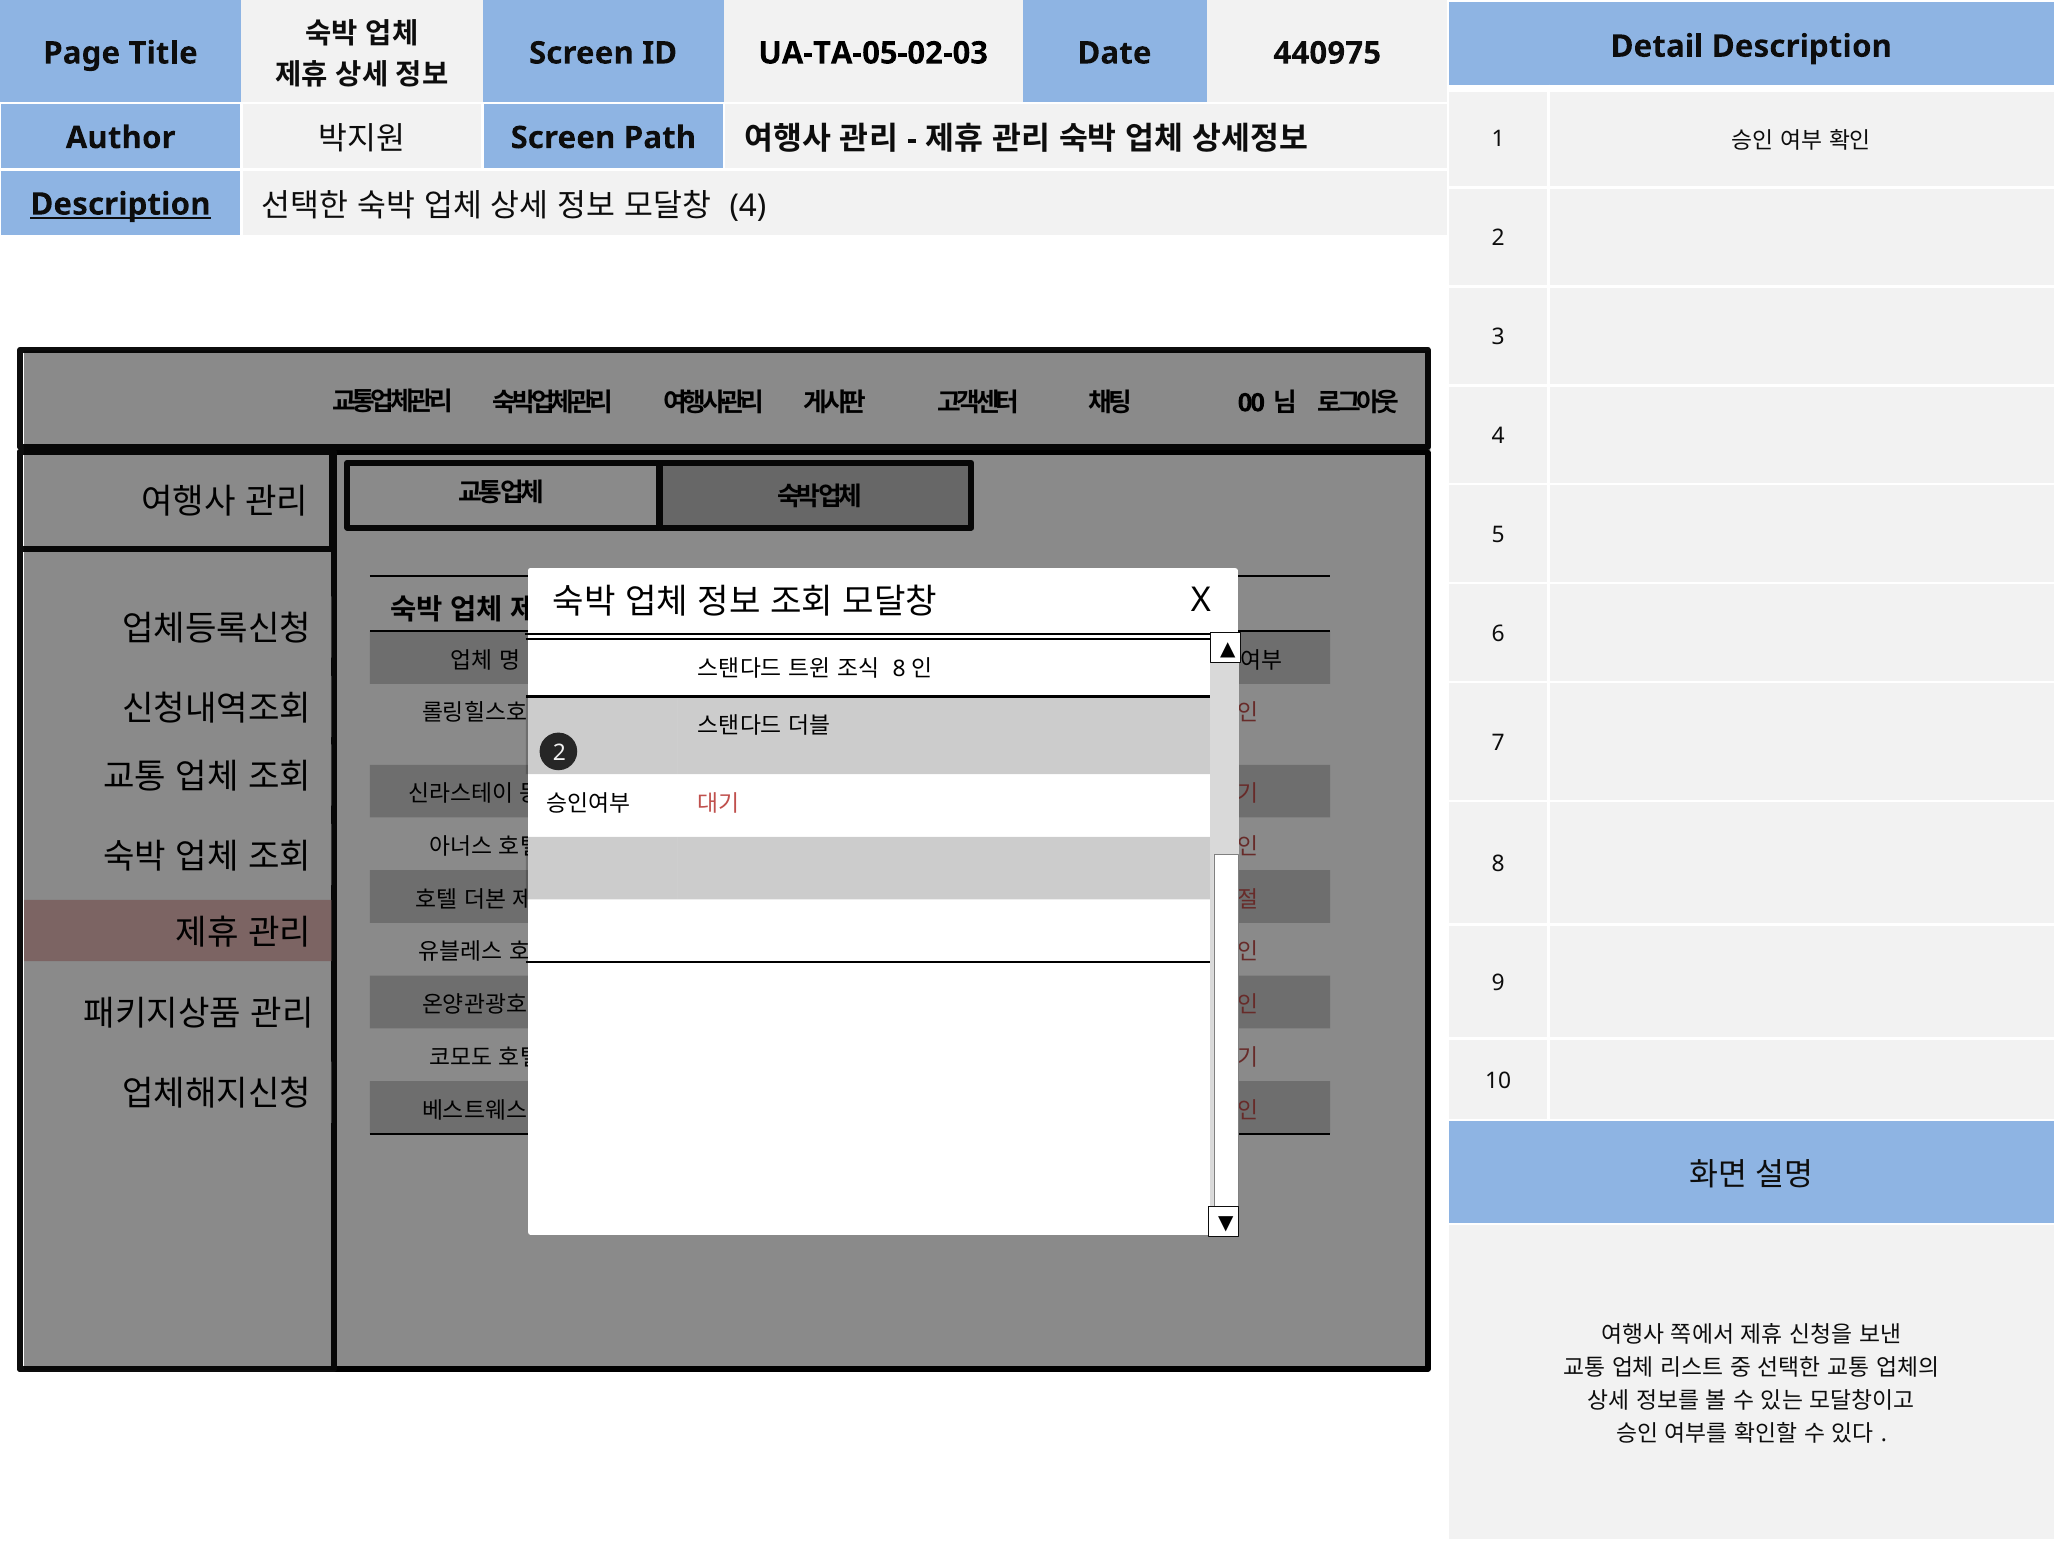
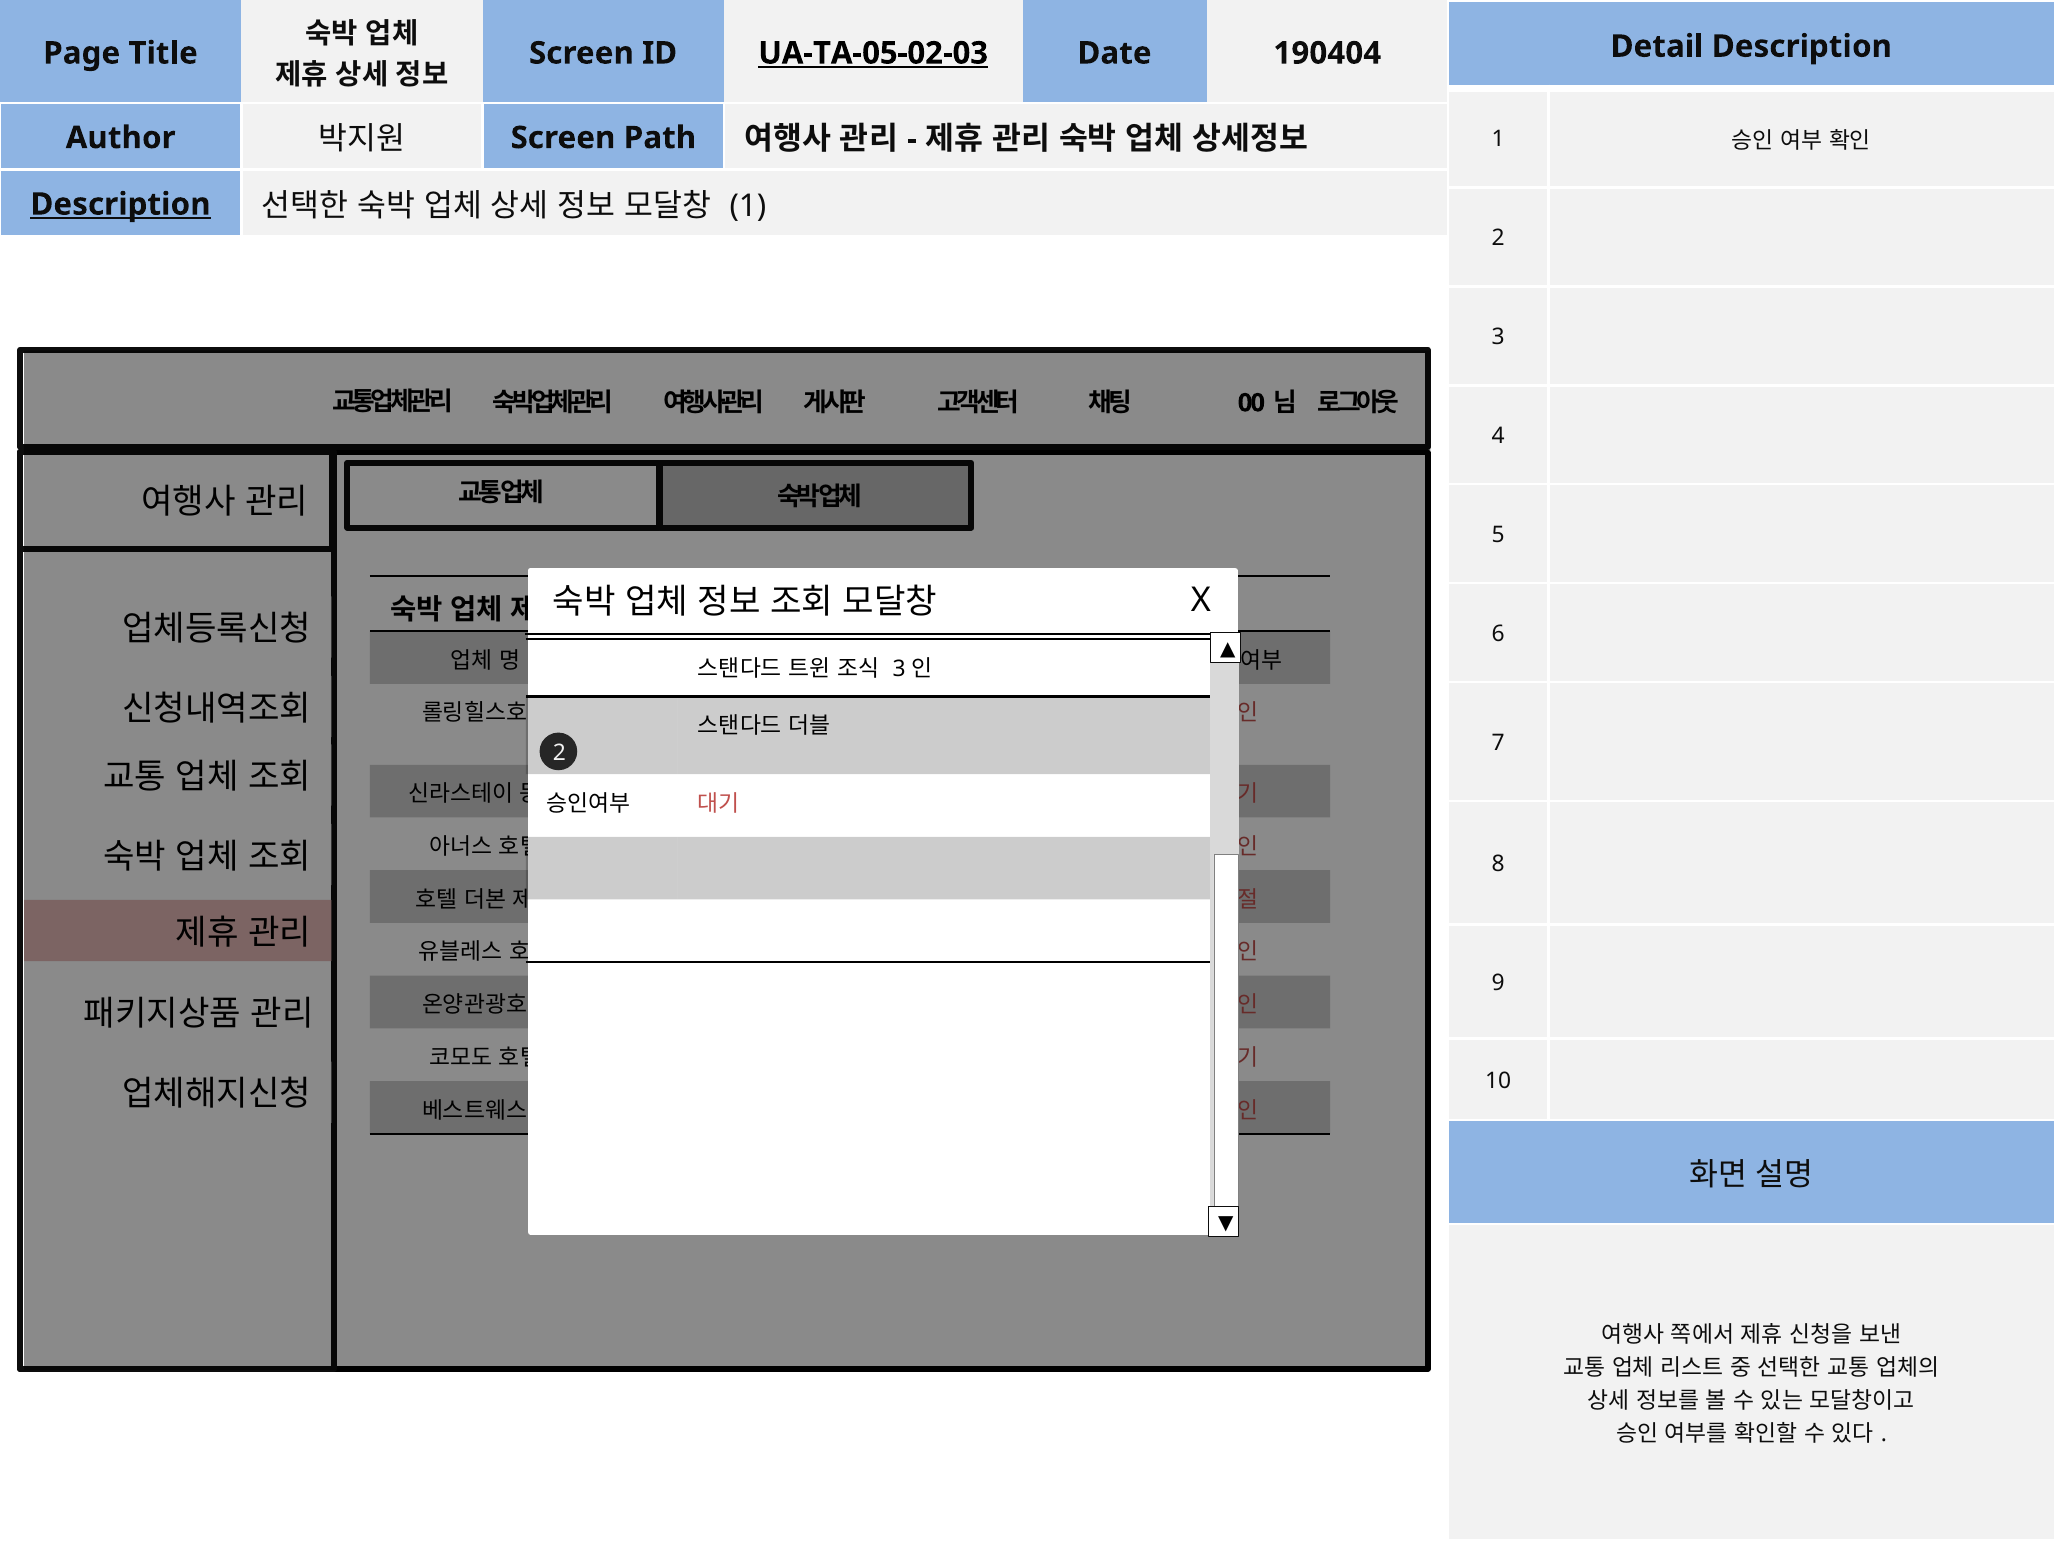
UA-TA-05-02-03 underline: none -> present
440975: 440975 -> 190404
4 at (748, 206): 4 -> 1
8 at (899, 669): 8 -> 3
